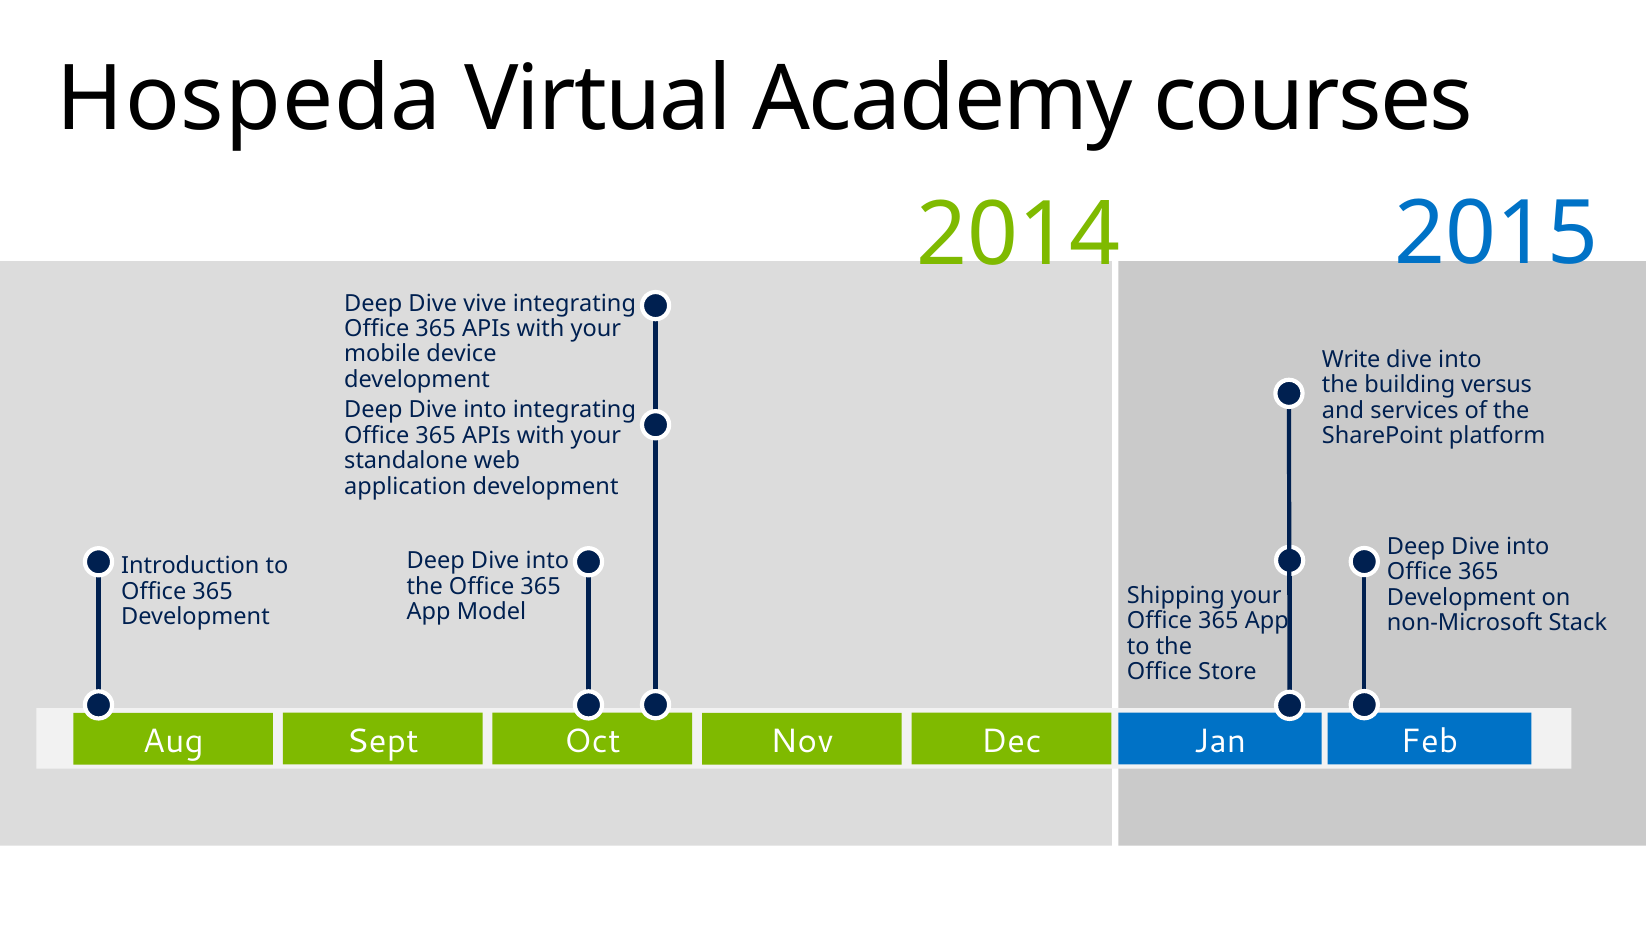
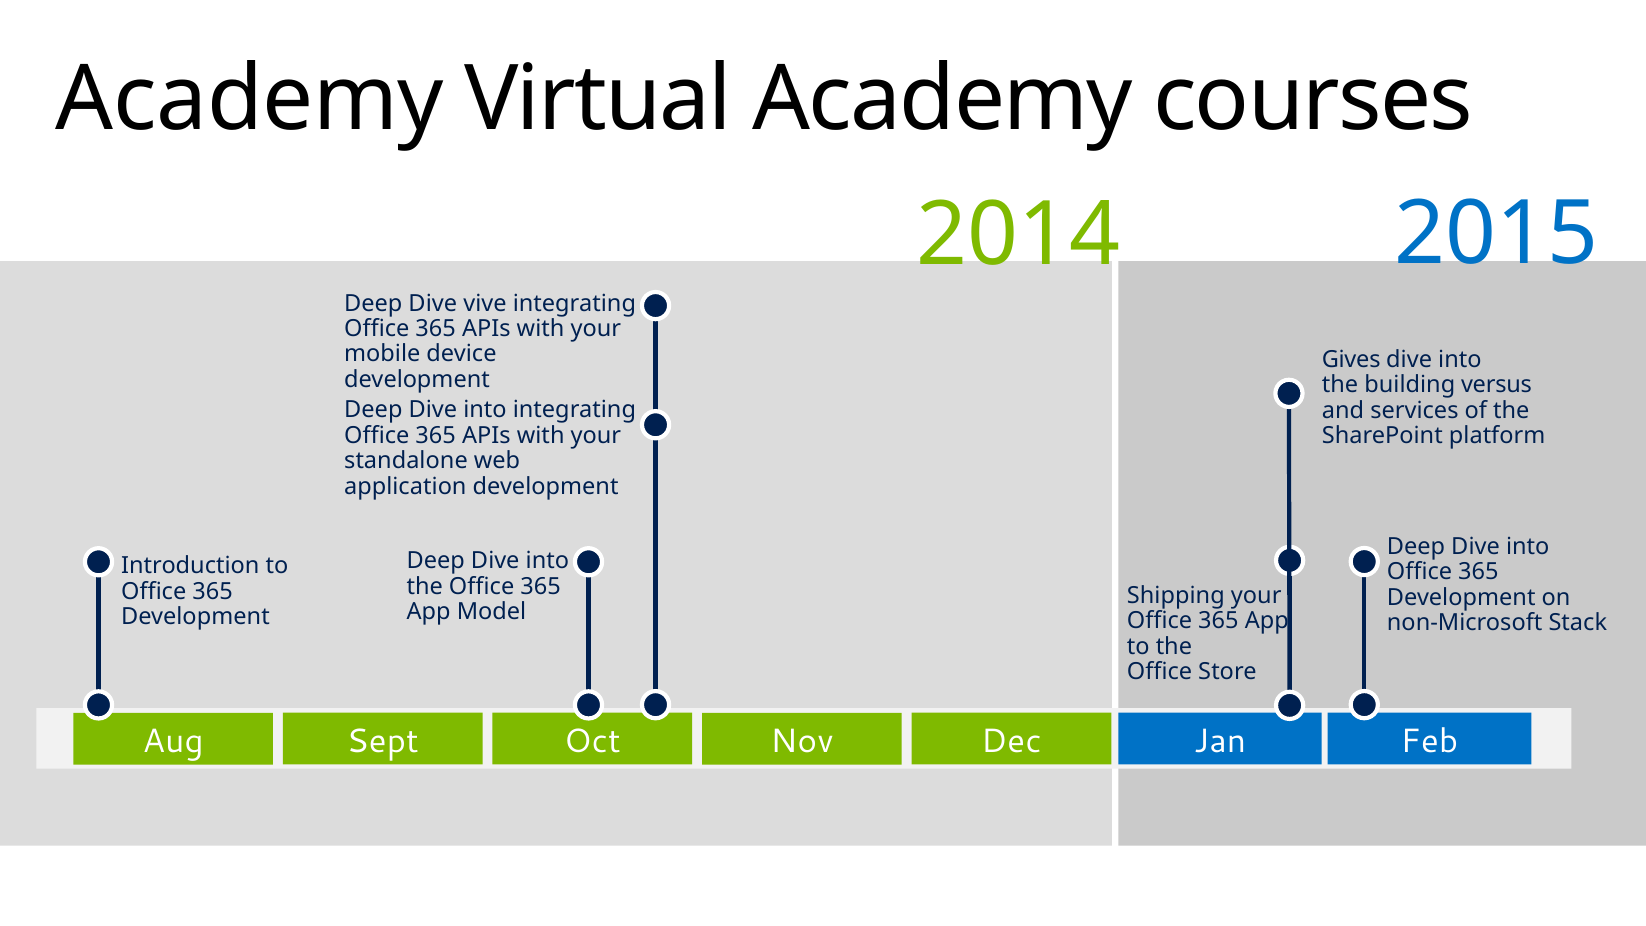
Hospeda at (249, 100): Hospeda -> Academy
Write: Write -> Gives
